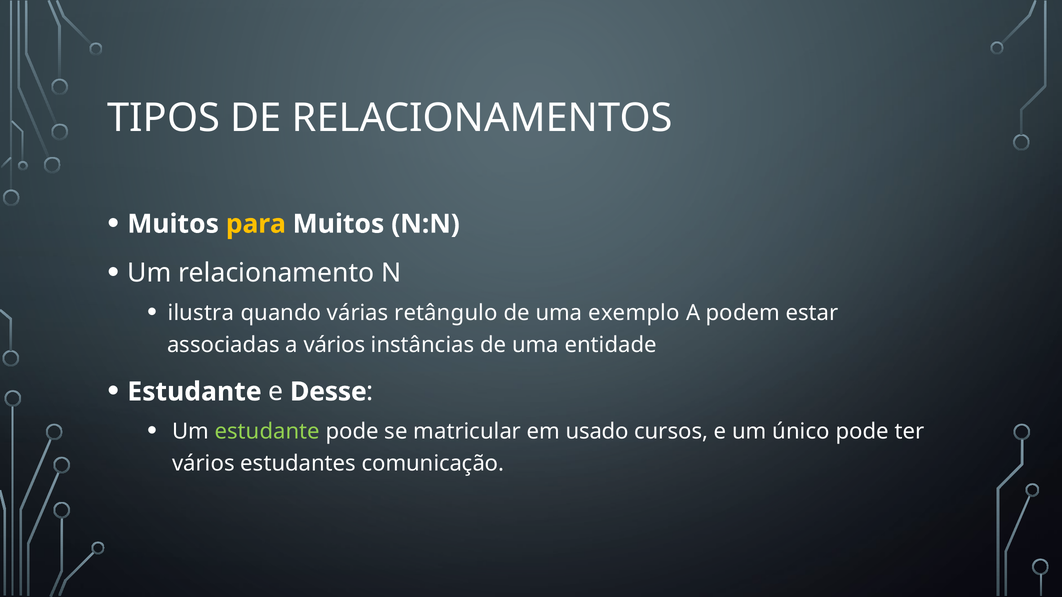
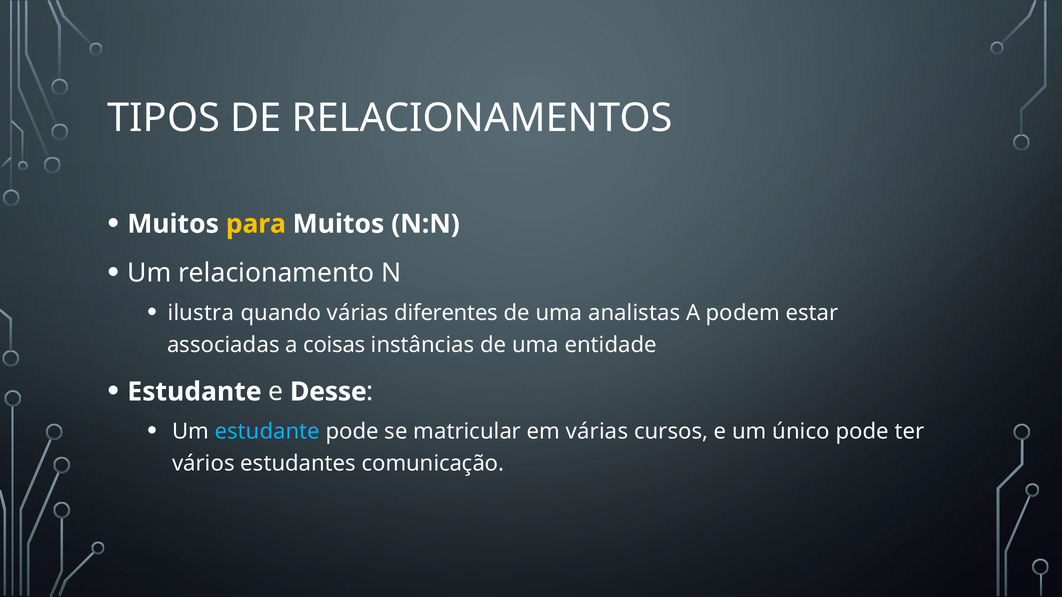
retângulo: retângulo -> diferentes
exemplo: exemplo -> analistas
a vários: vários -> coisas
estudante at (267, 432) colour: light green -> light blue
em usado: usado -> várias
